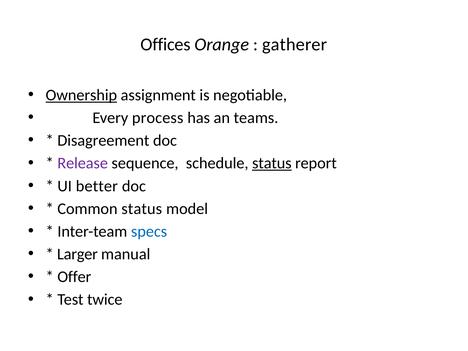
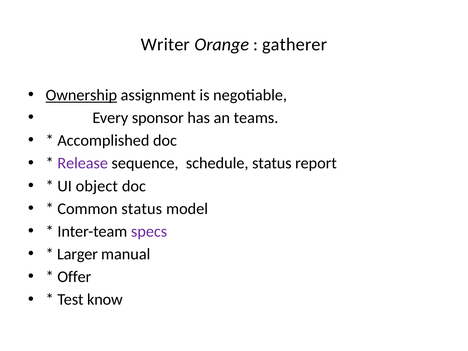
Offices: Offices -> Writer
process: process -> sponsor
Disagreement: Disagreement -> Accomplished
status at (272, 163) underline: present -> none
better: better -> object
specs colour: blue -> purple
twice: twice -> know
